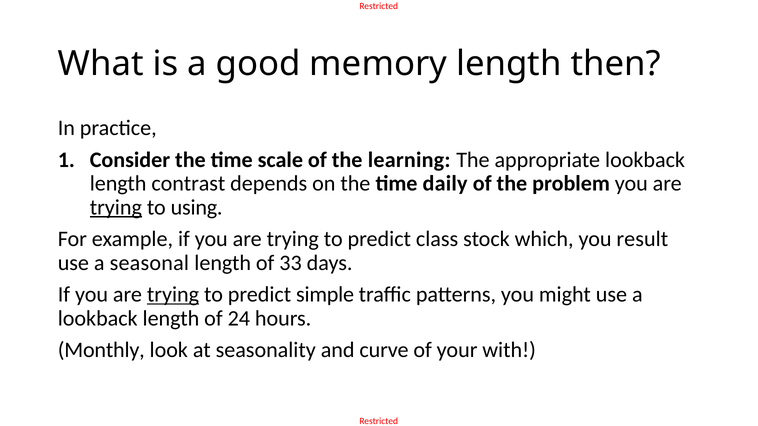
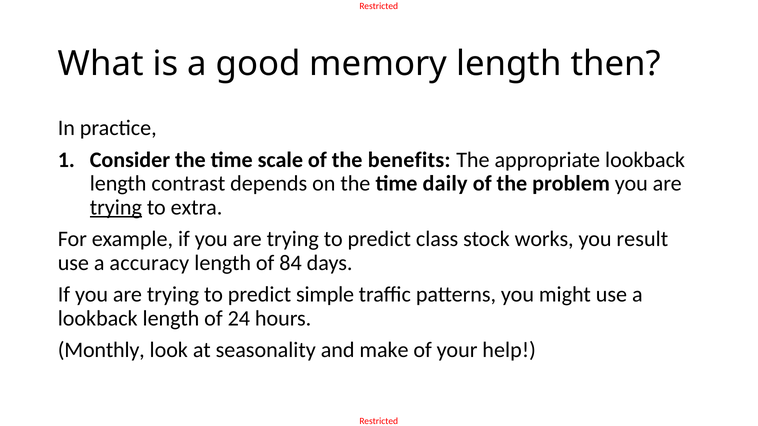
learning: learning -> benefits
using: using -> extra
which: which -> works
seasonal: seasonal -> accuracy
33: 33 -> 84
trying at (173, 295) underline: present -> none
curve: curve -> make
with: with -> help
